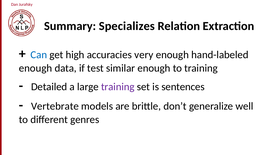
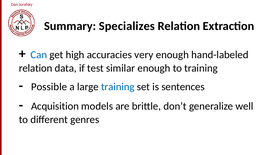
enough at (36, 68): enough -> relation
Detailed: Detailed -> Possible
training at (118, 87) colour: purple -> blue
Vertebrate: Vertebrate -> Acquisition
